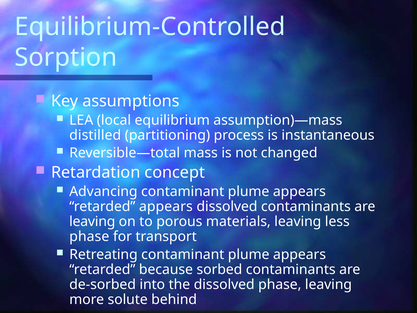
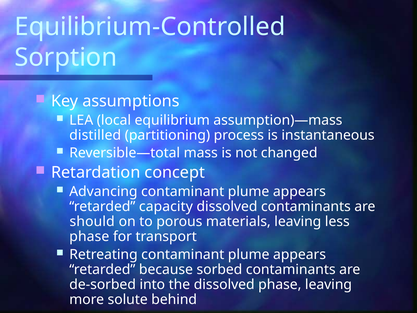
retarded appears: appears -> capacity
leaving at (92, 221): leaving -> should
